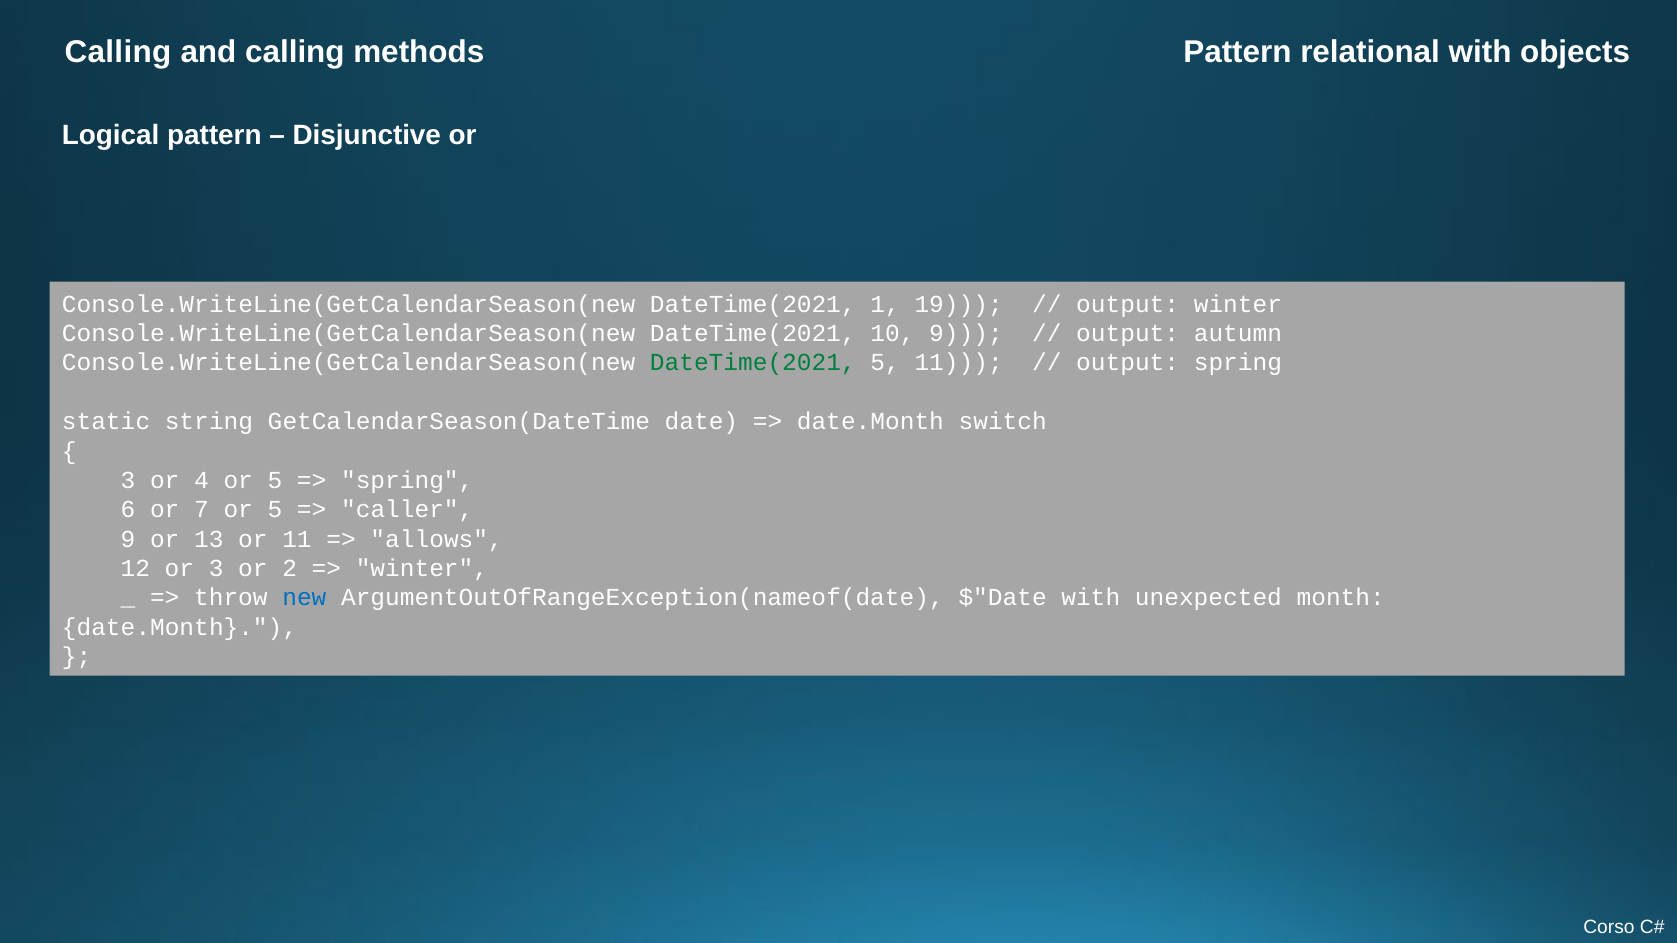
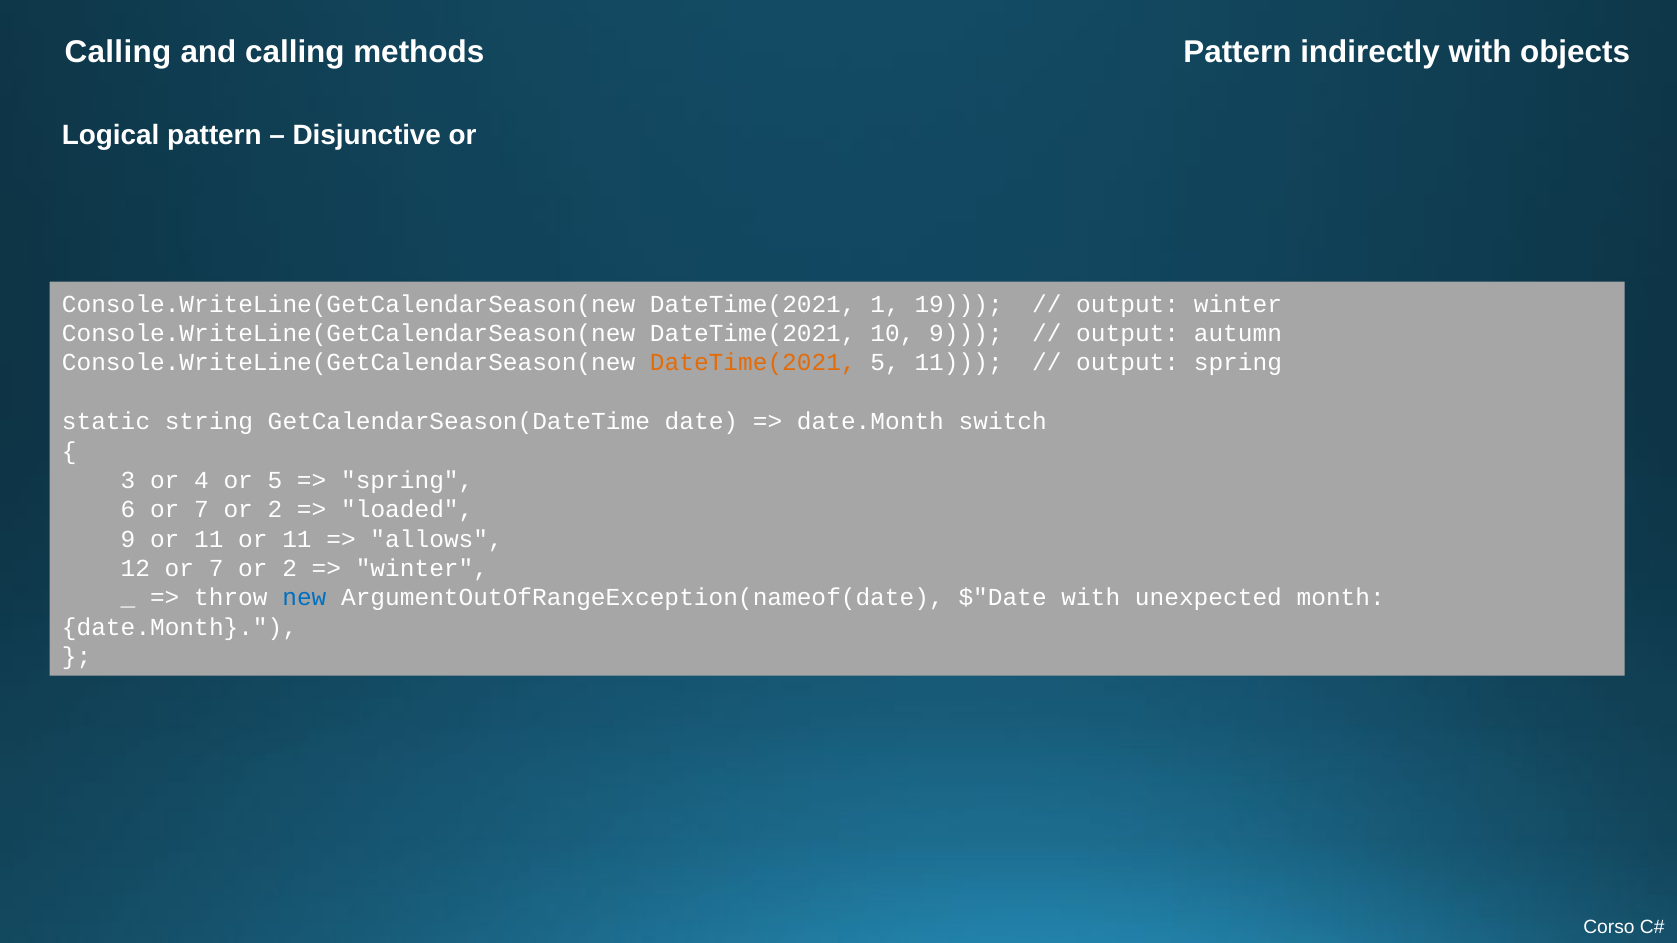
relational: relational -> indirectly
DateTime(2021 at (753, 363) colour: green -> orange
5 at (275, 510): 5 -> 2
caller: caller -> loaded
9 or 13: 13 -> 11
12 or 3: 3 -> 7
